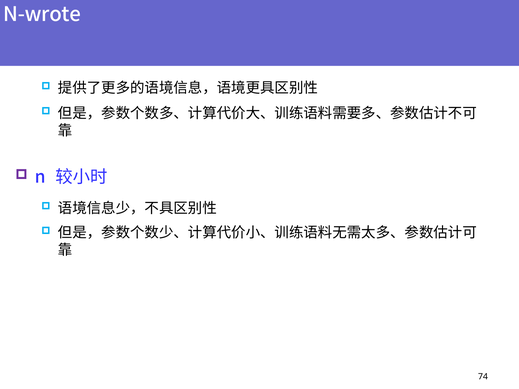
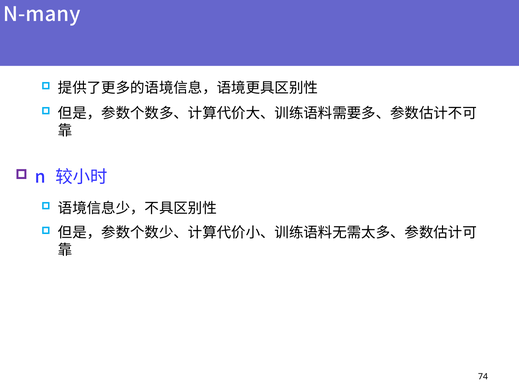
N-wrote: N-wrote -> N-many
